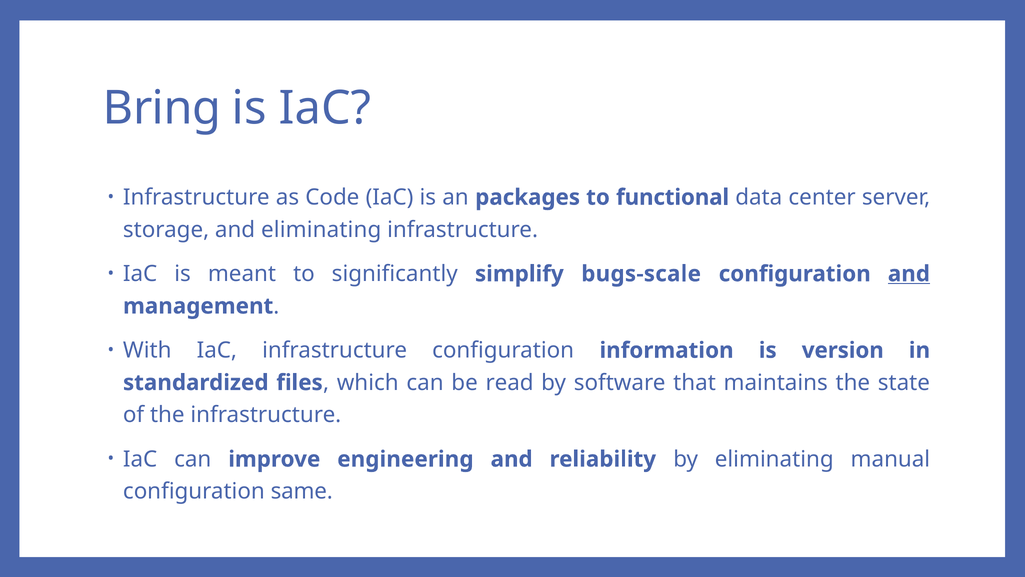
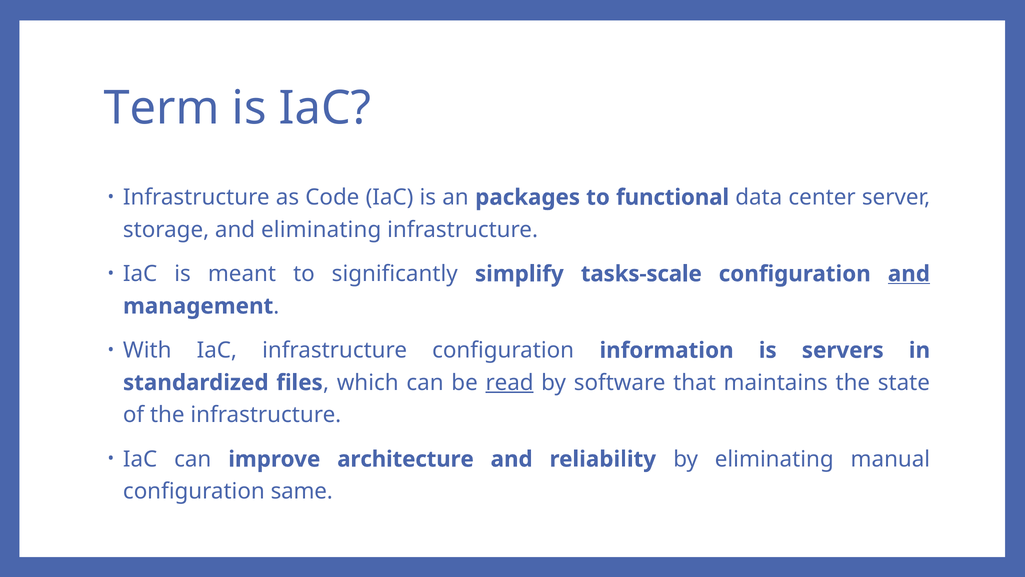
Bring: Bring -> Term
bugs-scale: bugs-scale -> tasks-scale
version: version -> servers
read underline: none -> present
engineering: engineering -> architecture
